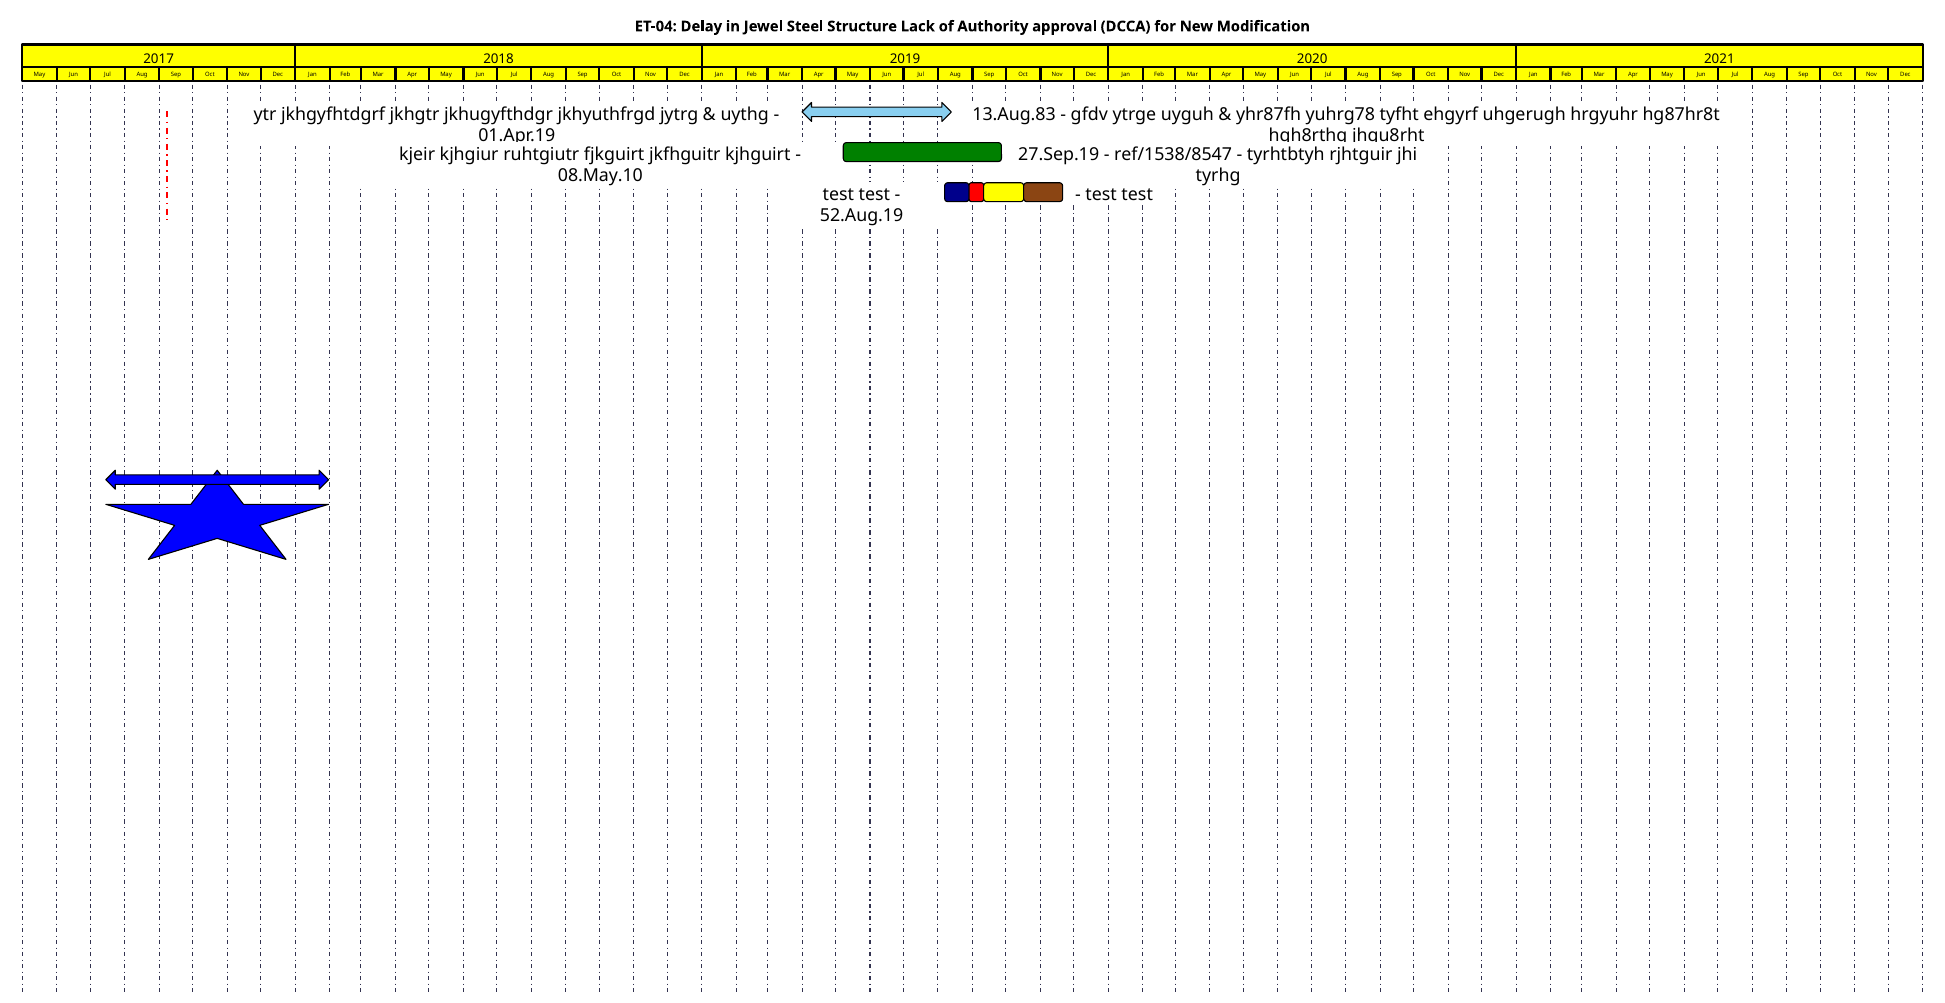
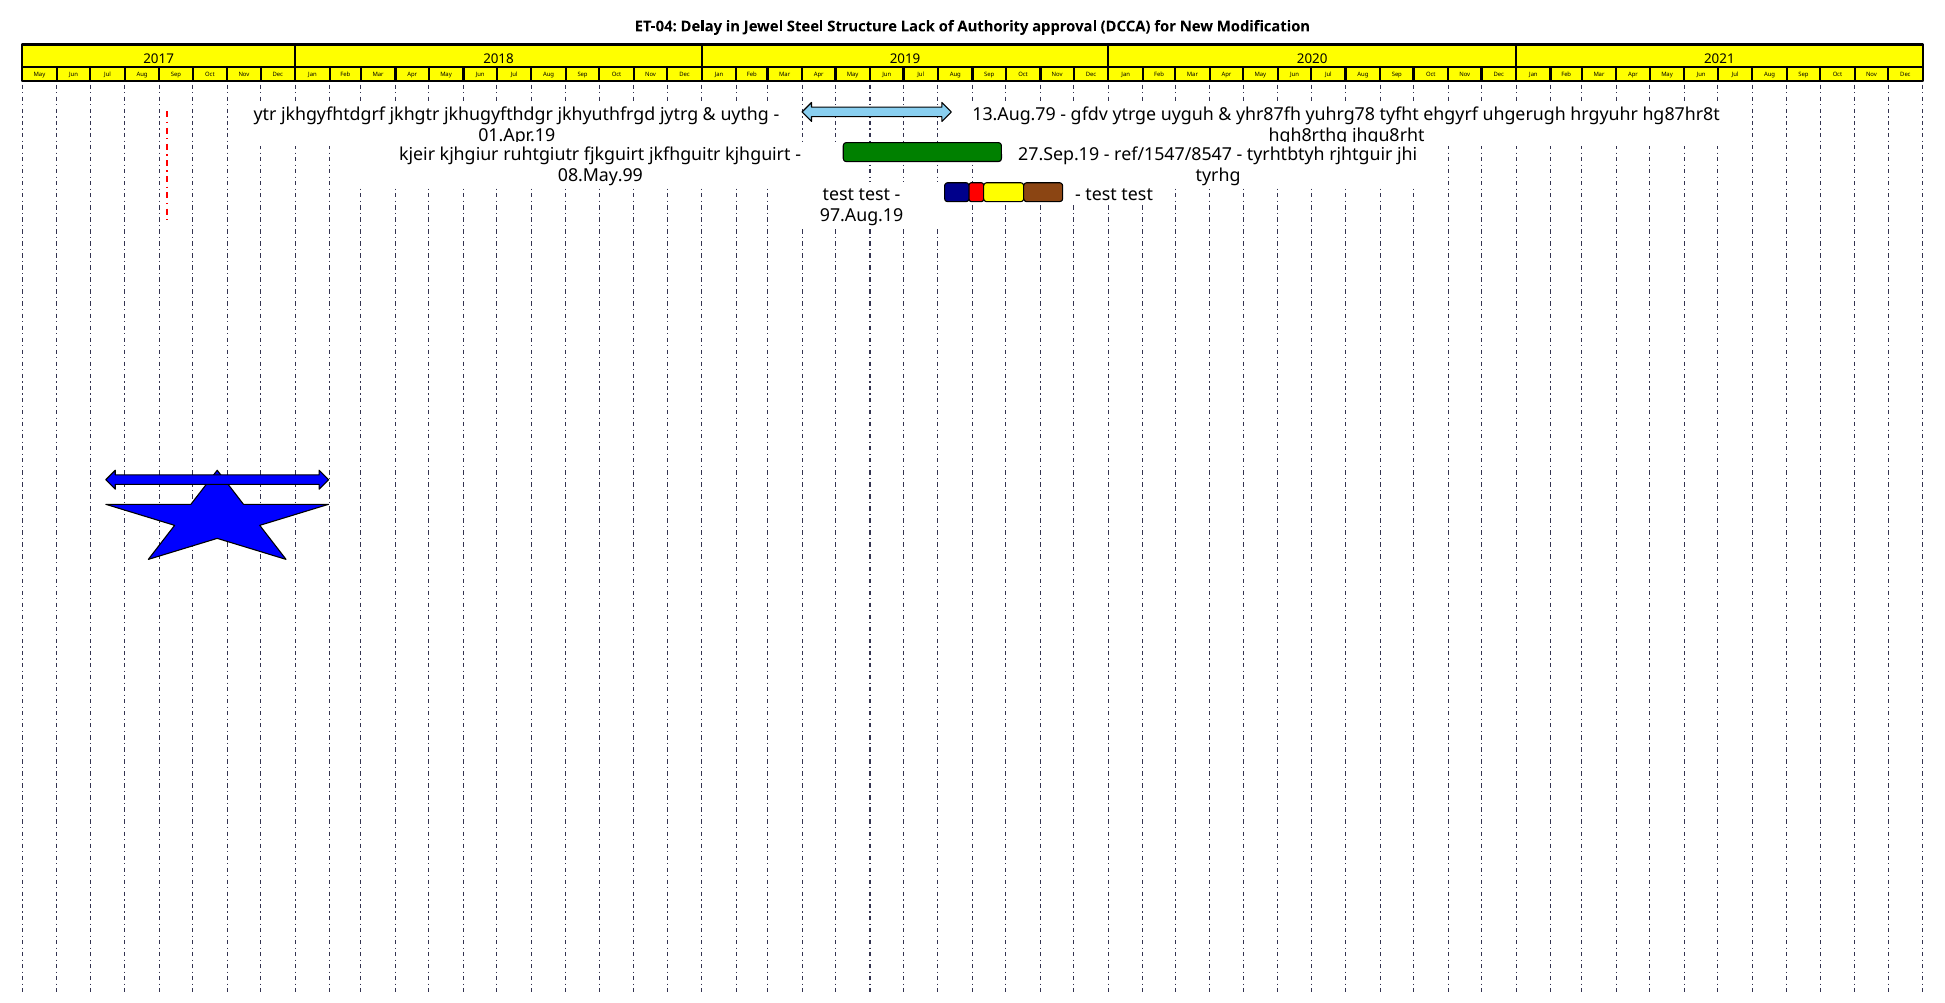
13.Aug.83: 13.Aug.83 -> 13.Aug.79
ref/1538/8547: ref/1538/8547 -> ref/1547/8547
08.May.10: 08.May.10 -> 08.May.99
52.Aug.19: 52.Aug.19 -> 97.Aug.19
